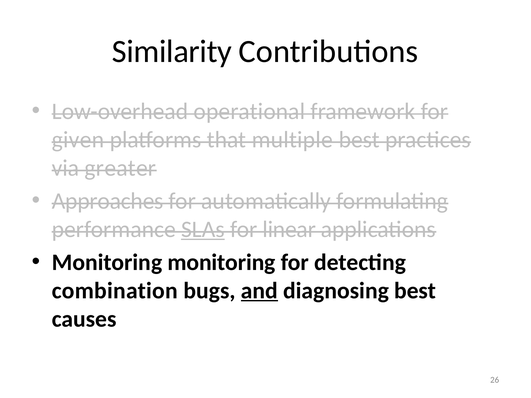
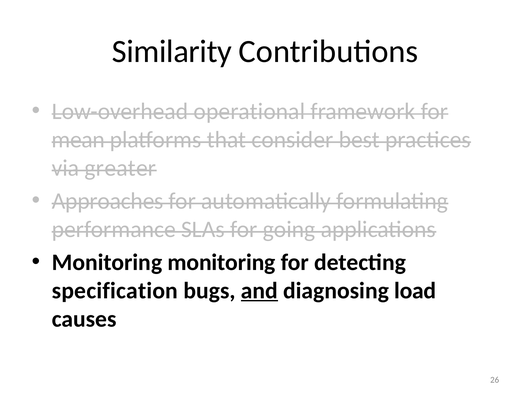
given: given -> mean
multiple: multiple -> consider
SLAs underline: present -> none
linear: linear -> going
combination: combination -> specification
diagnosing best: best -> load
